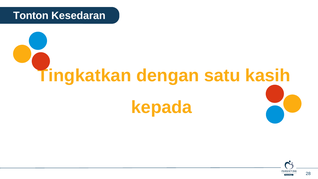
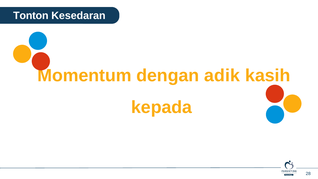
Tingkatkan: Tingkatkan -> Momentum
satu: satu -> adik
